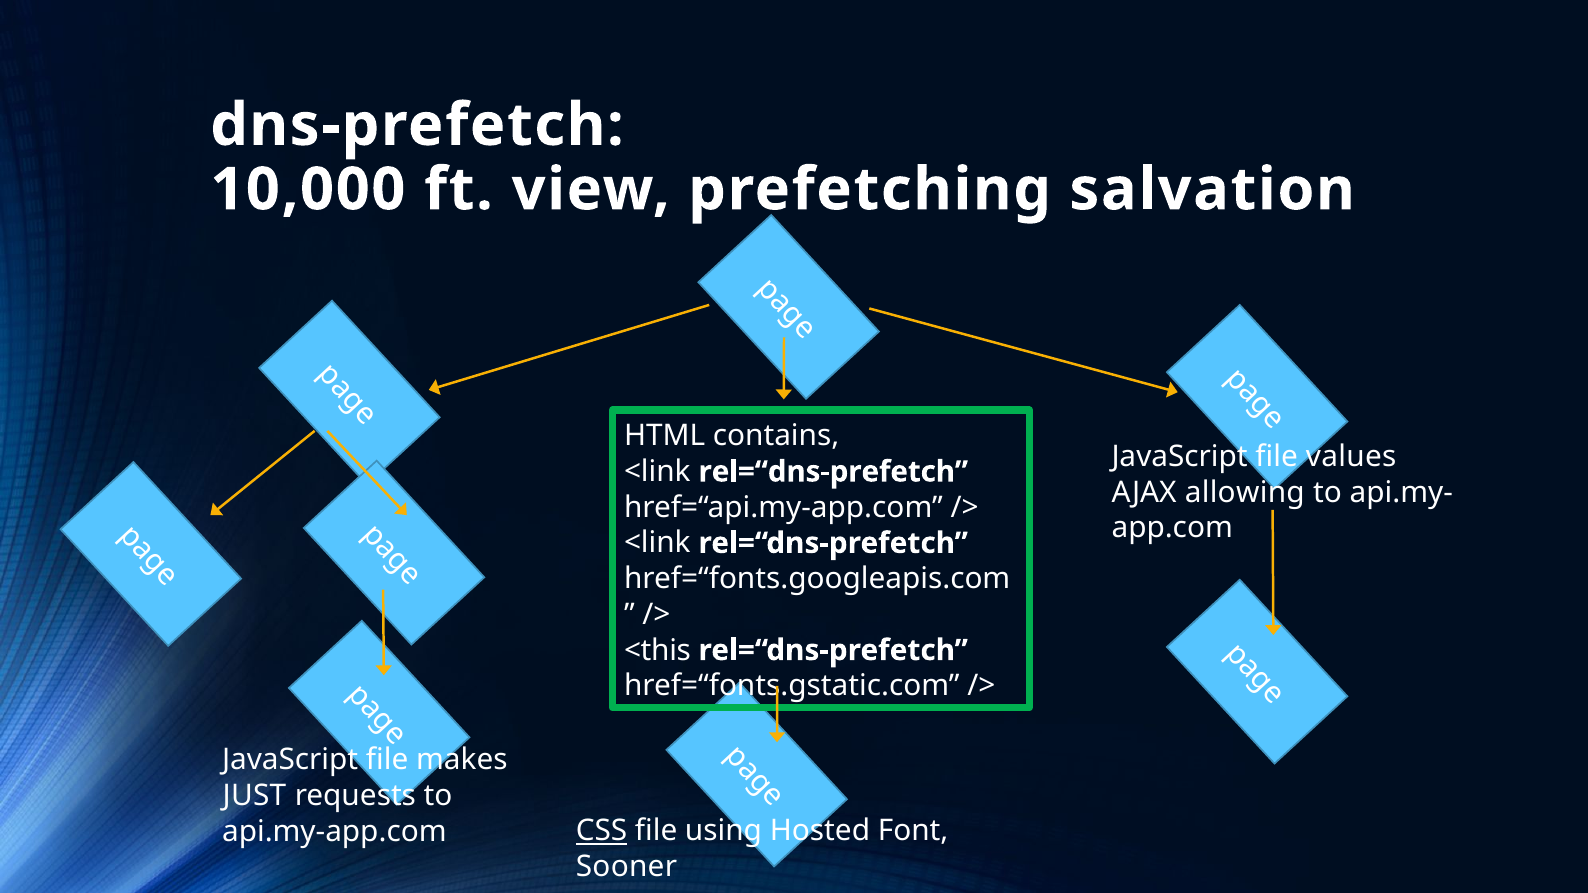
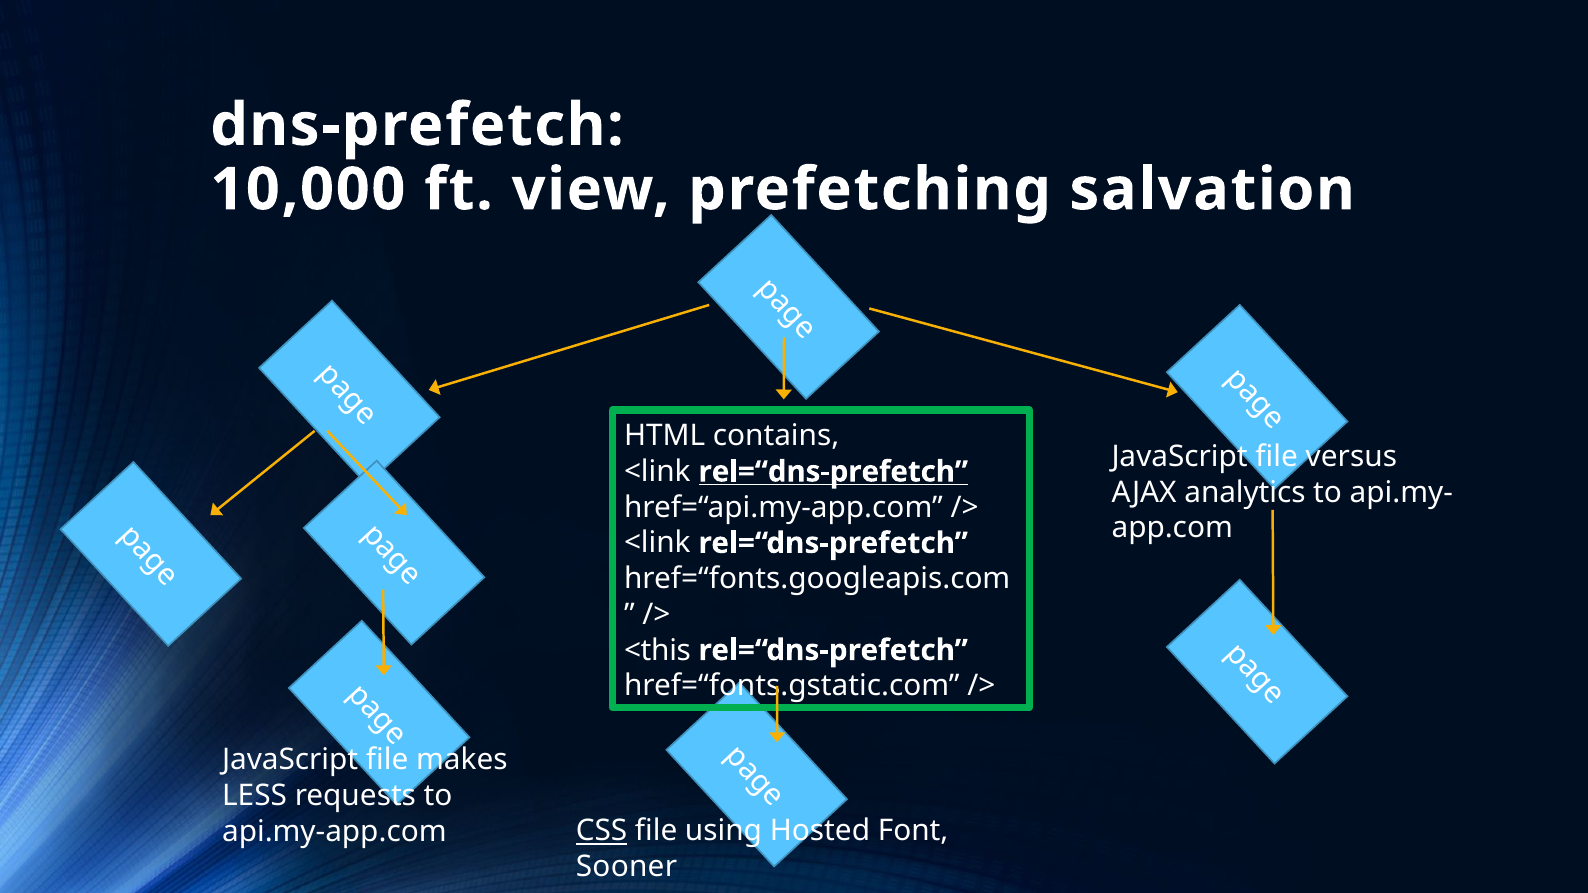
values: values -> versus
rel=“dns-prefetch at (833, 472) underline: none -> present
allowing: allowing -> analytics
JUST: JUST -> LESS
